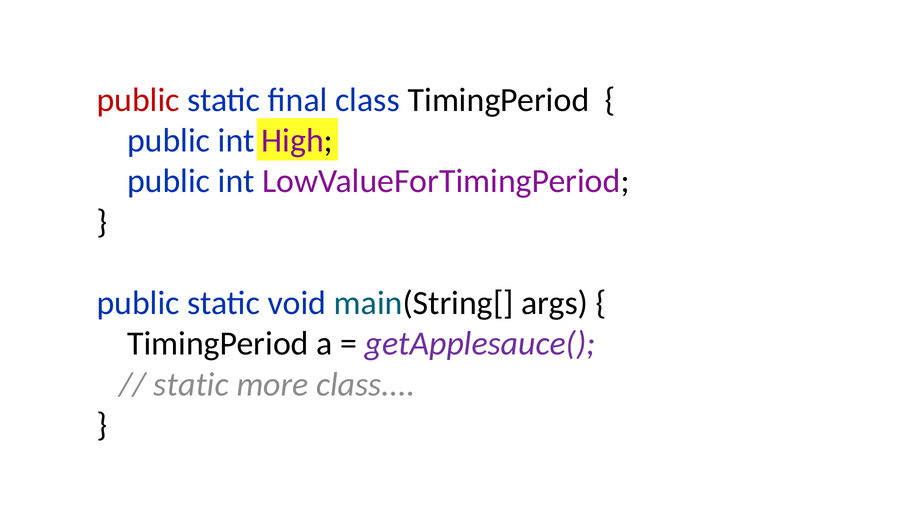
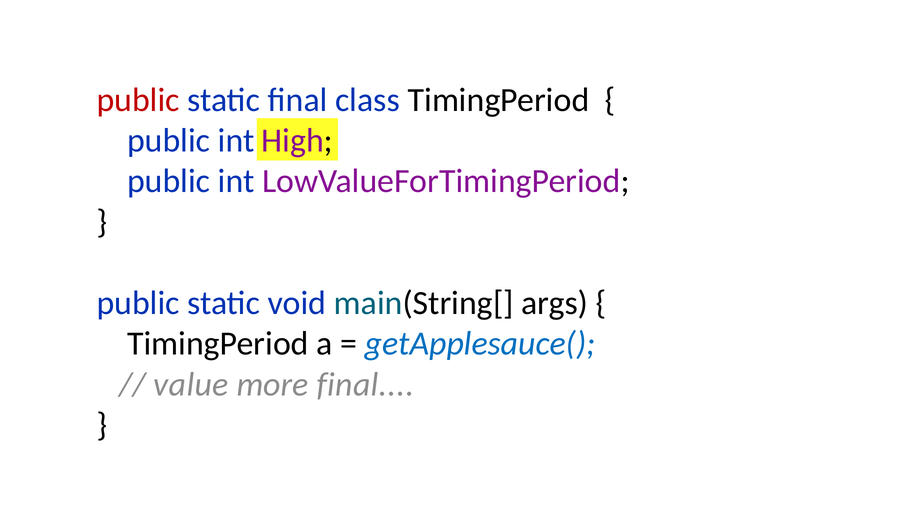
getApplesauce( colour: purple -> blue
static at (191, 384): static -> value
more class: class -> final
